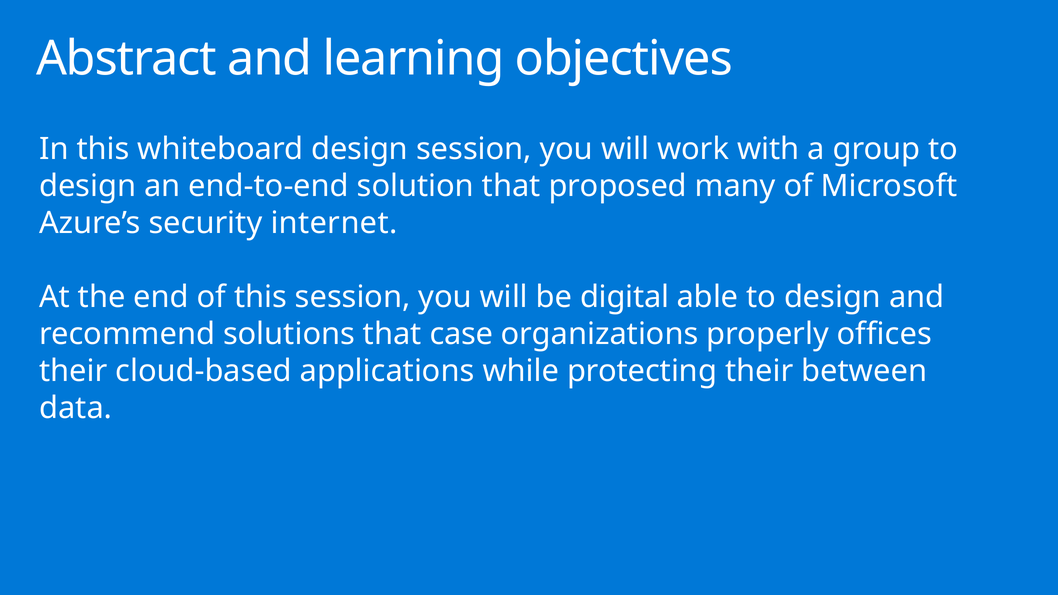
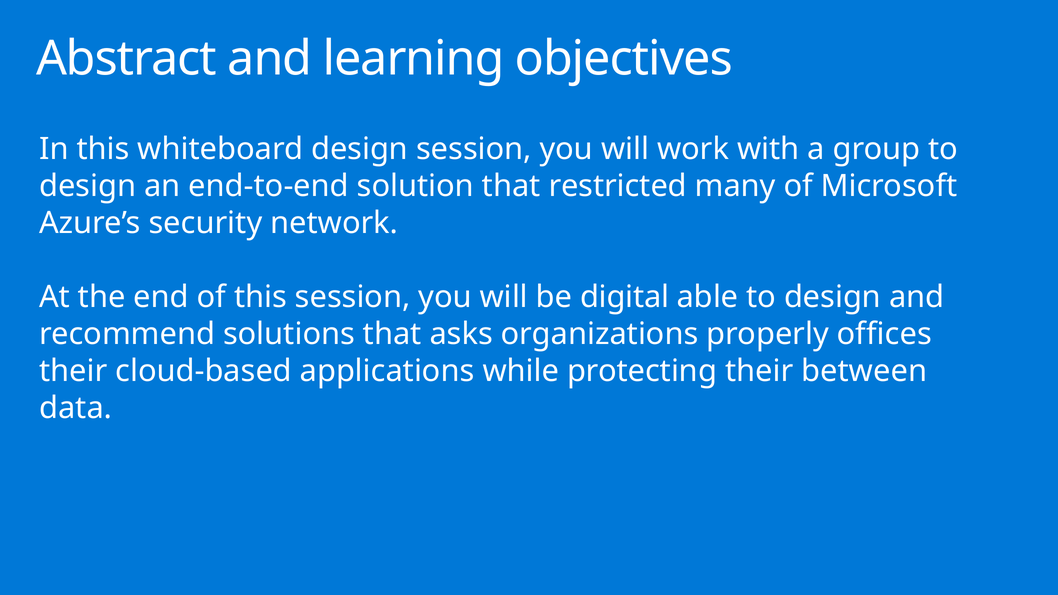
proposed: proposed -> restricted
internet: internet -> network
case: case -> asks
